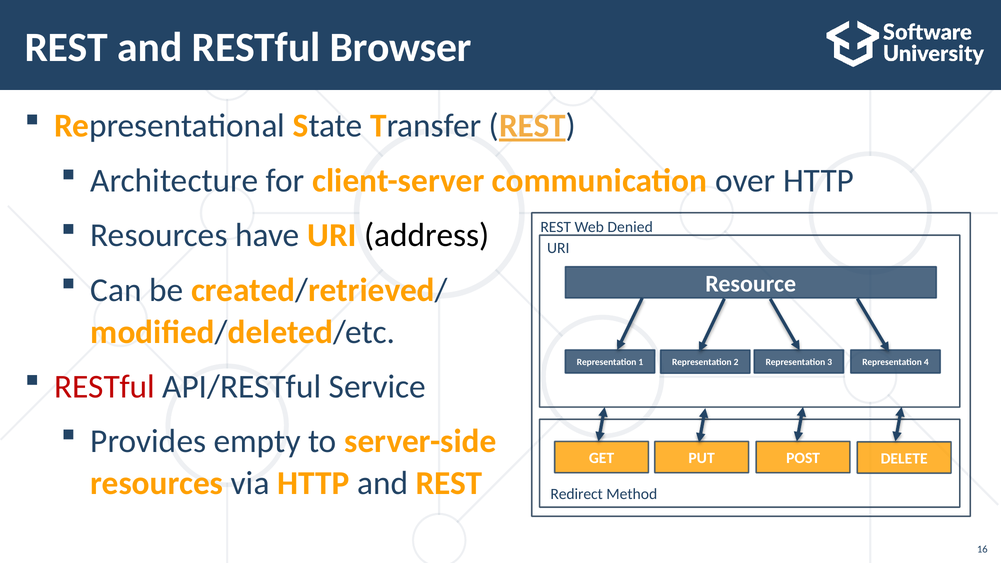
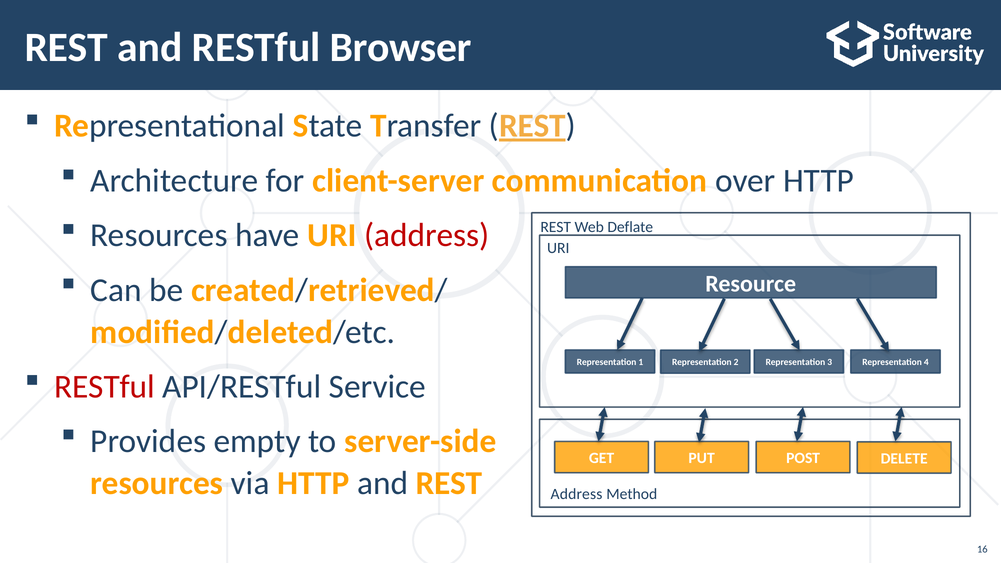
address at (427, 235) colour: black -> red
Denied: Denied -> Deflate
Redirect at (577, 494): Redirect -> Address
